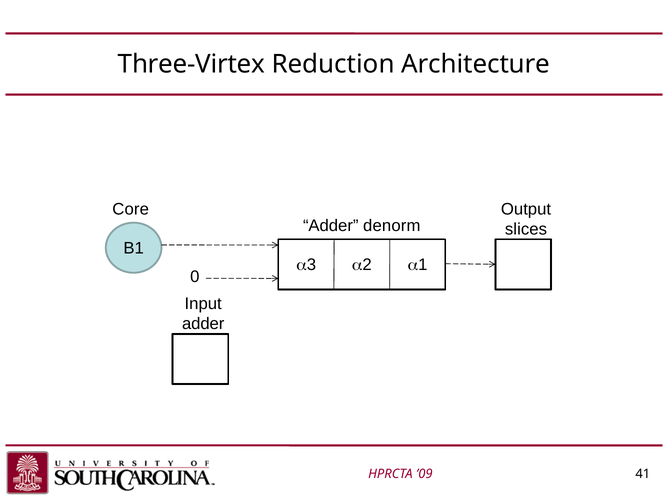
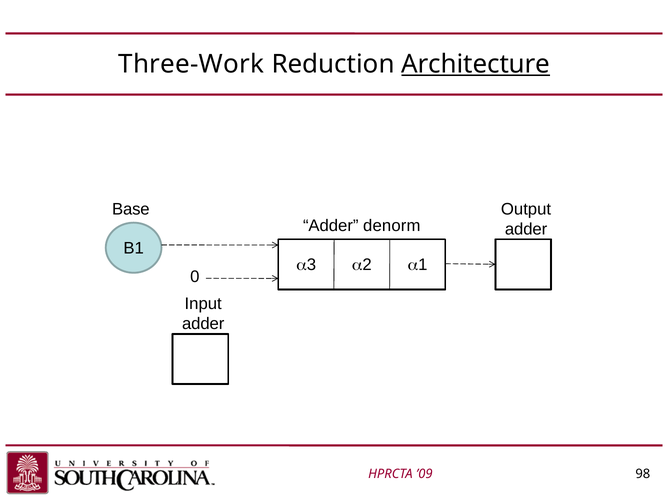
Three-Virtex: Three-Virtex -> Three-Work
Architecture underline: none -> present
Core: Core -> Base
slices at (526, 229): slices -> adder
41: 41 -> 98
